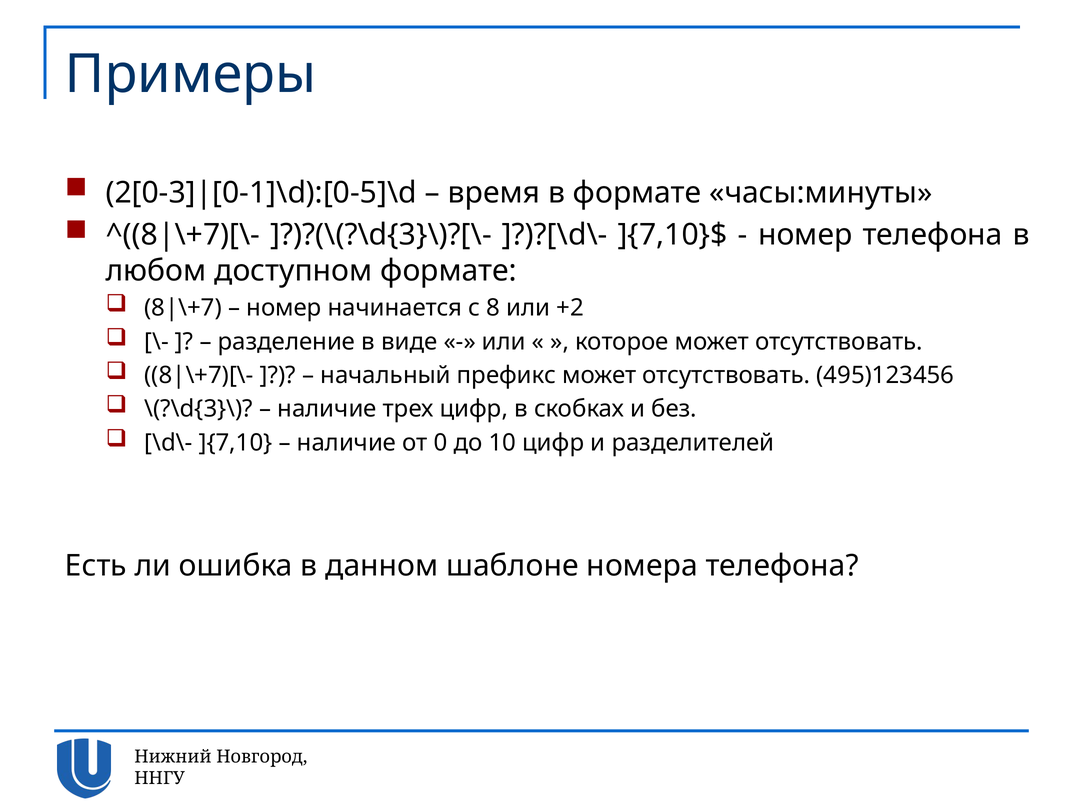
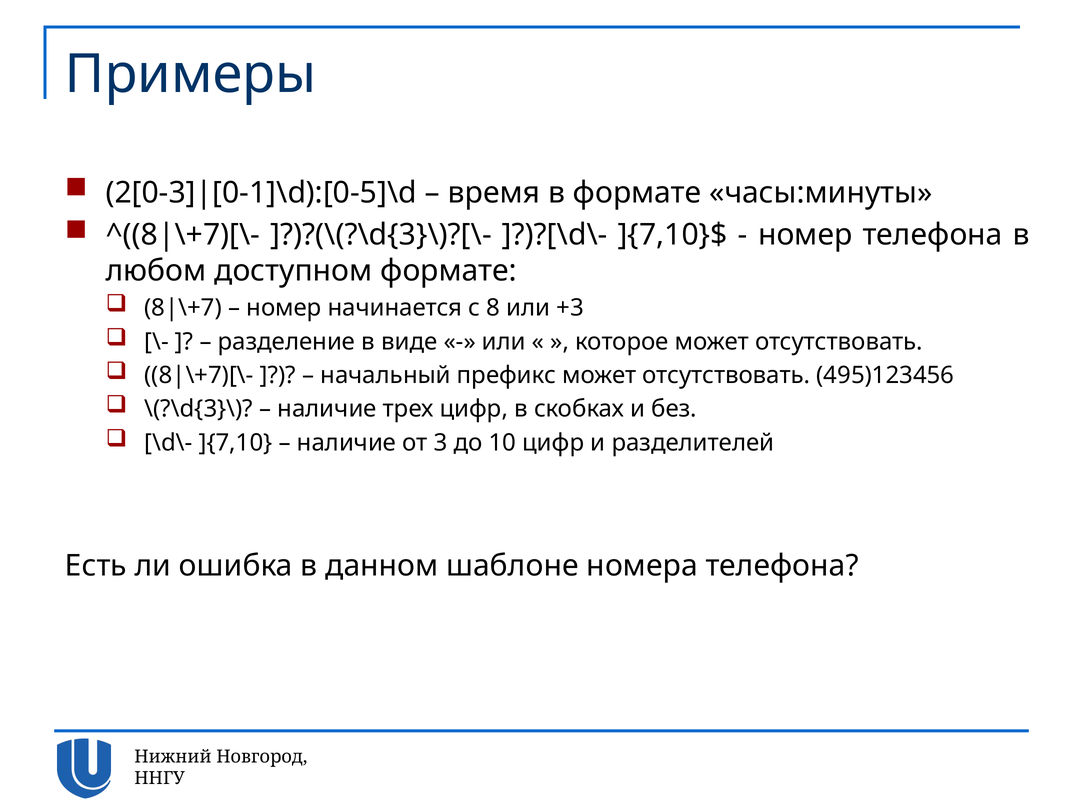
+2: +2 -> +3
0: 0 -> 3
